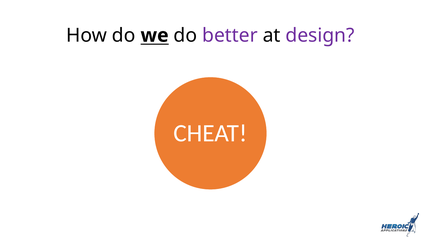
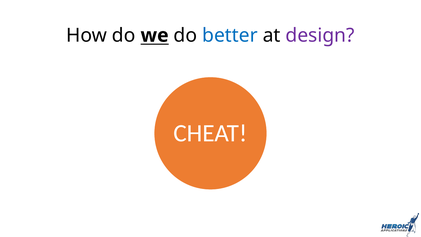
better colour: purple -> blue
